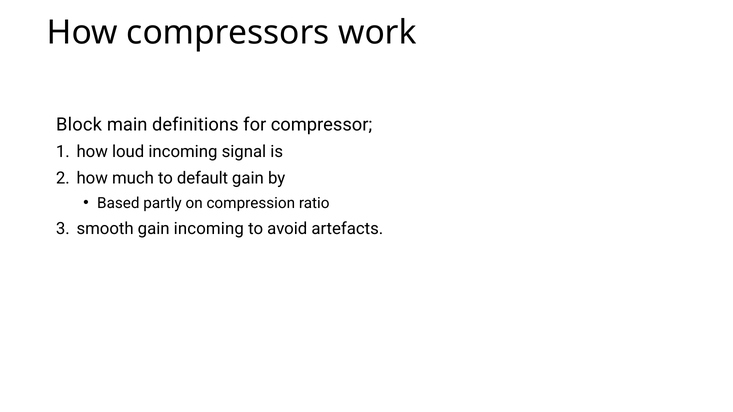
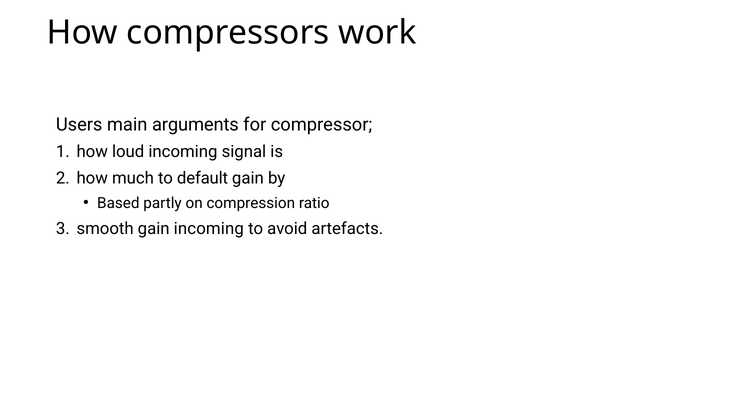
Block: Block -> Users
definitions: definitions -> arguments
